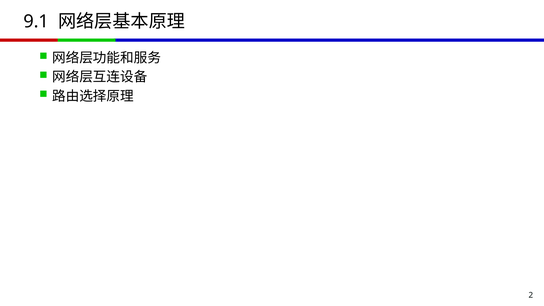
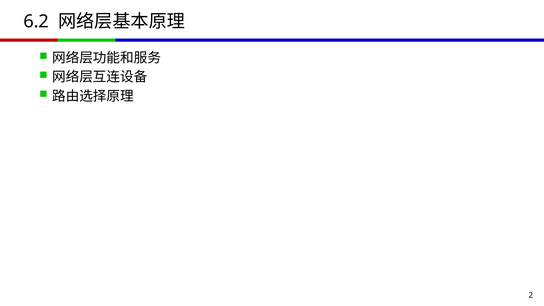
9.1: 9.1 -> 6.2
